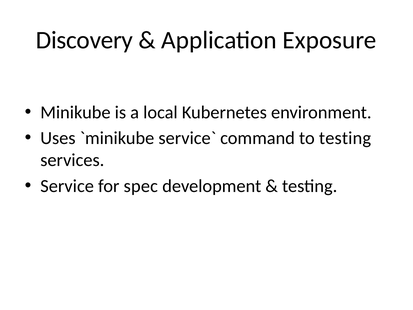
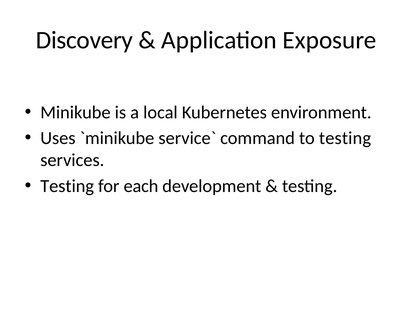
Service at (67, 186): Service -> Testing
spec: spec -> each
